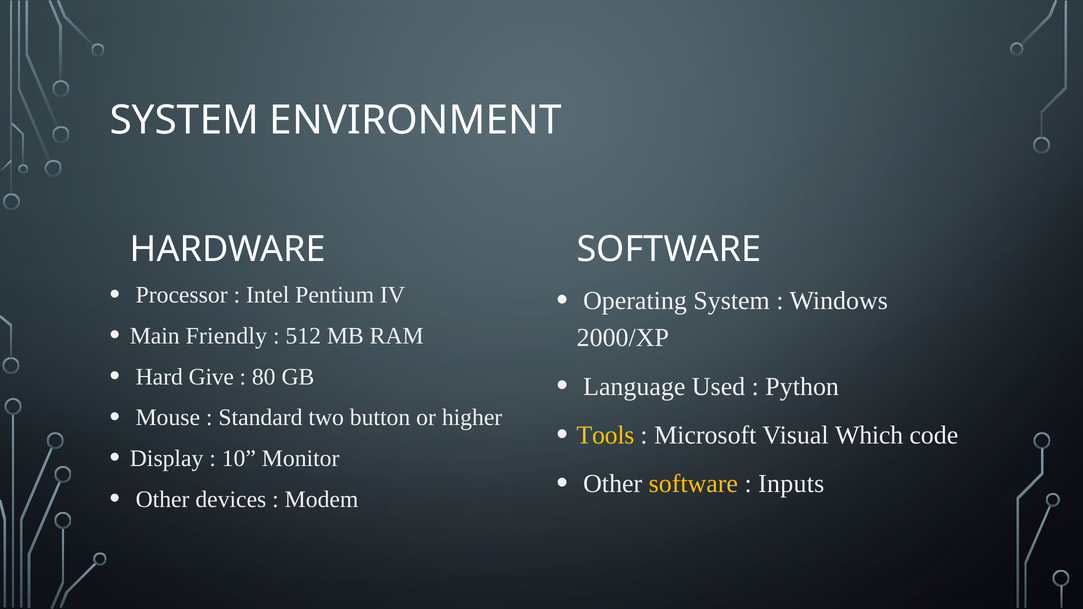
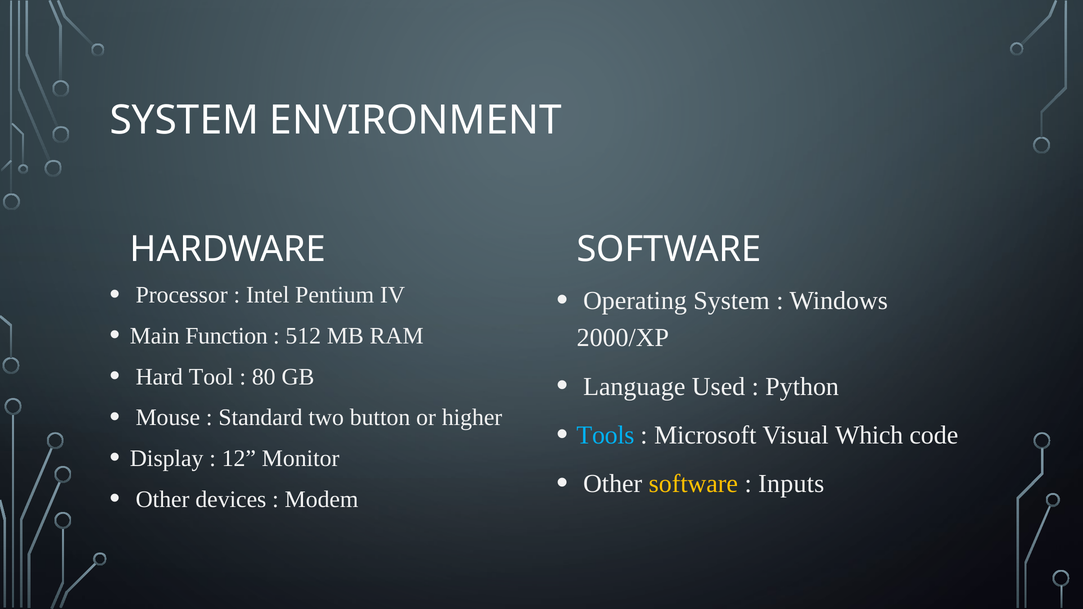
Friendly: Friendly -> Function
Give: Give -> Tool
Tools colour: yellow -> light blue
10: 10 -> 12
